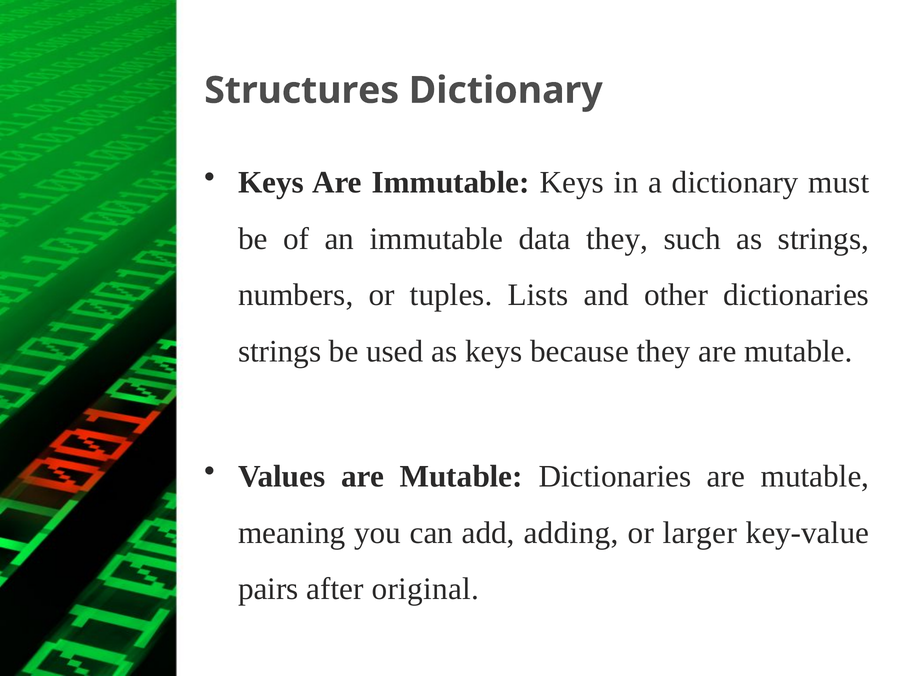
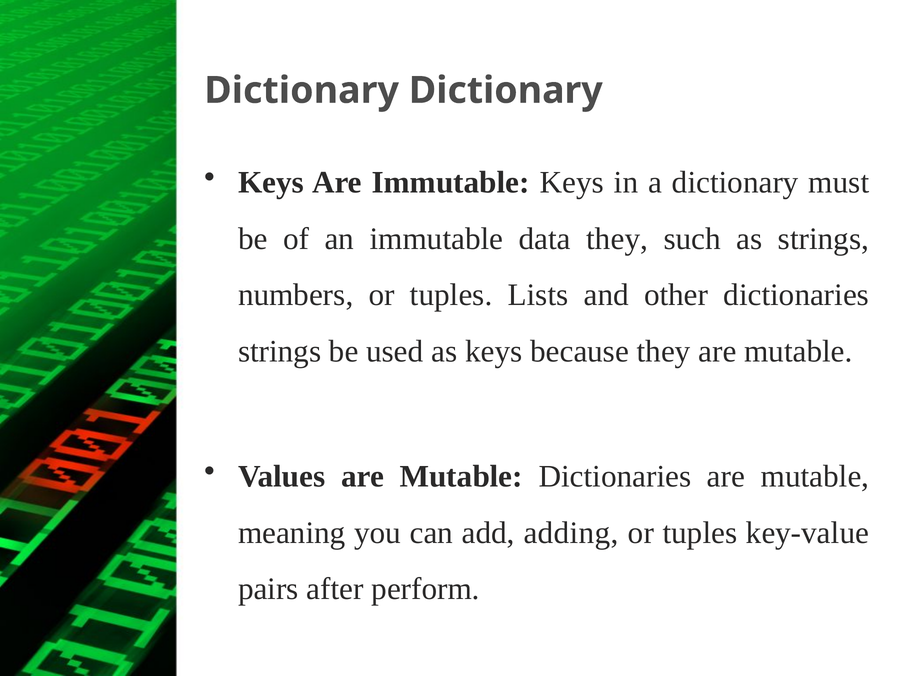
Structures at (302, 90): Structures -> Dictionary
larger at (700, 533): larger -> tuples
original: original -> perform
